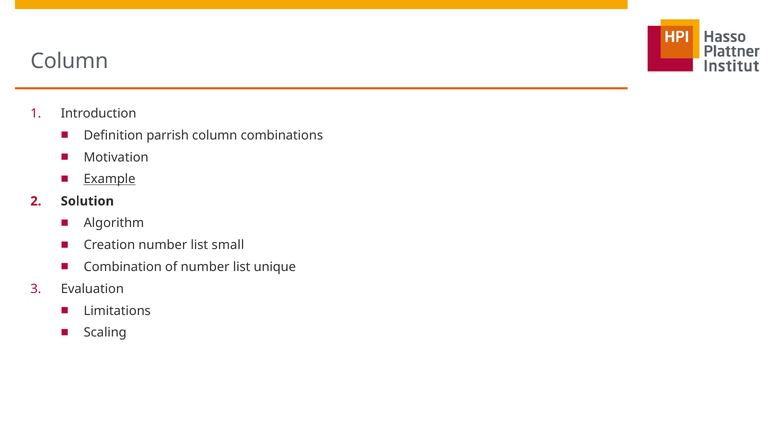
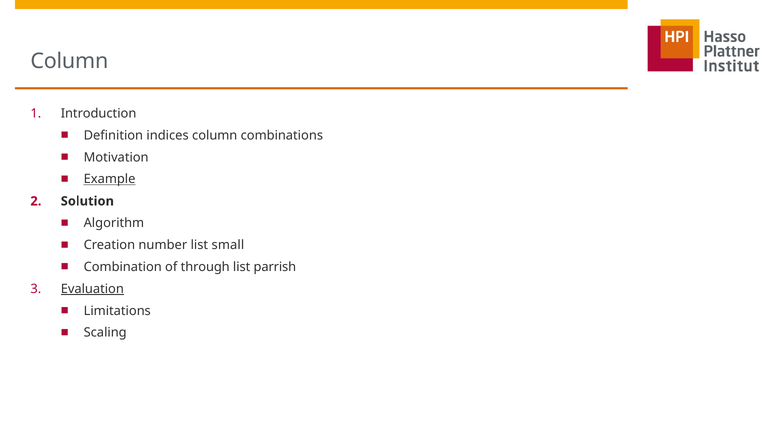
parrish: parrish -> indices
of number: number -> through
unique: unique -> parrish
Evaluation underline: none -> present
